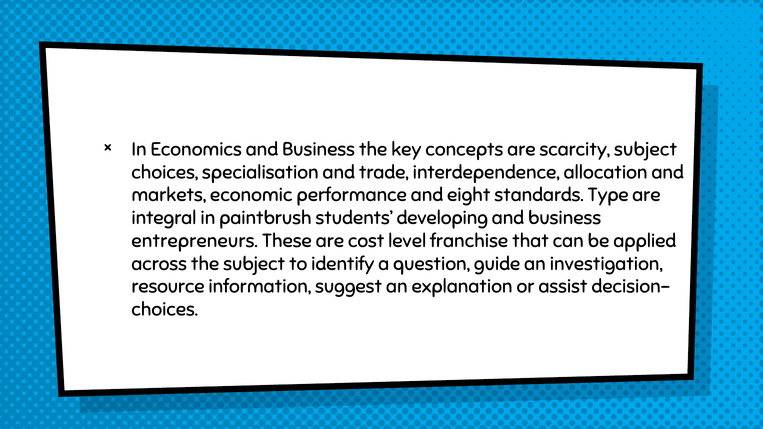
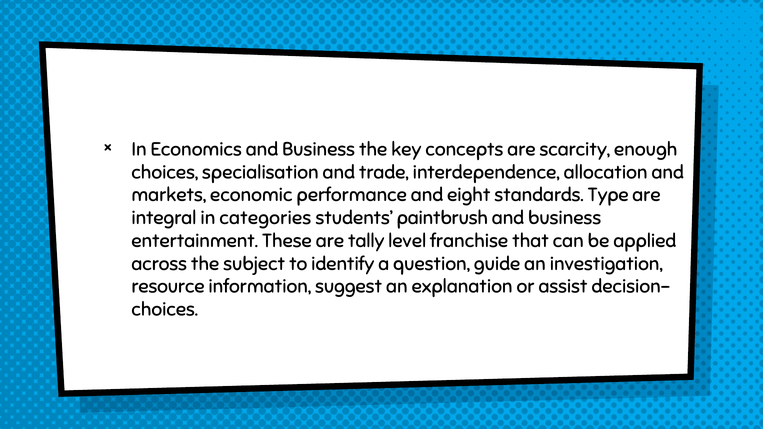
scarcity subject: subject -> enough
paintbrush: paintbrush -> categories
developing: developing -> paintbrush
entrepreneurs: entrepreneurs -> entertainment
cost: cost -> tally
